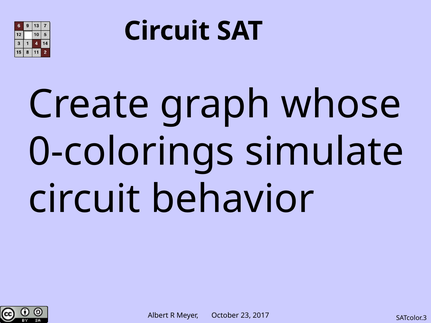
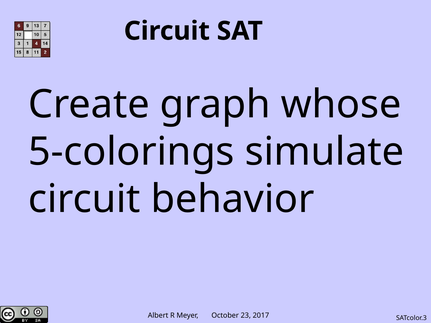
0-colorings: 0-colorings -> 5-colorings
